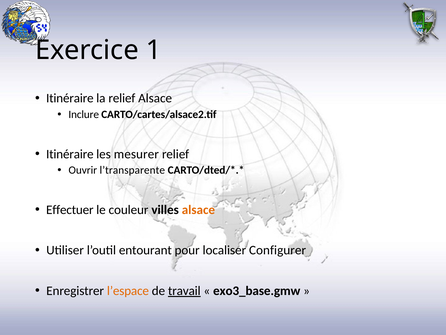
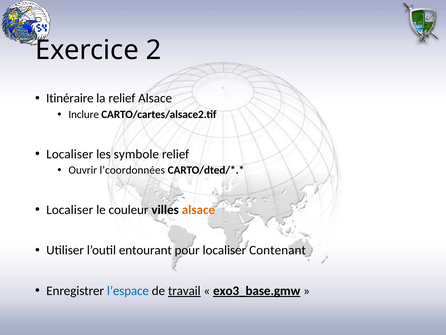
1: 1 -> 2
Itinéraire at (70, 154): Itinéraire -> Localiser
mesurer: mesurer -> symbole
l’transparente: l’transparente -> l’coordonnées
Effectuer at (70, 209): Effectuer -> Localiser
Configurer: Configurer -> Contenant
l’espace colour: orange -> blue
exo3_base.gmw underline: none -> present
